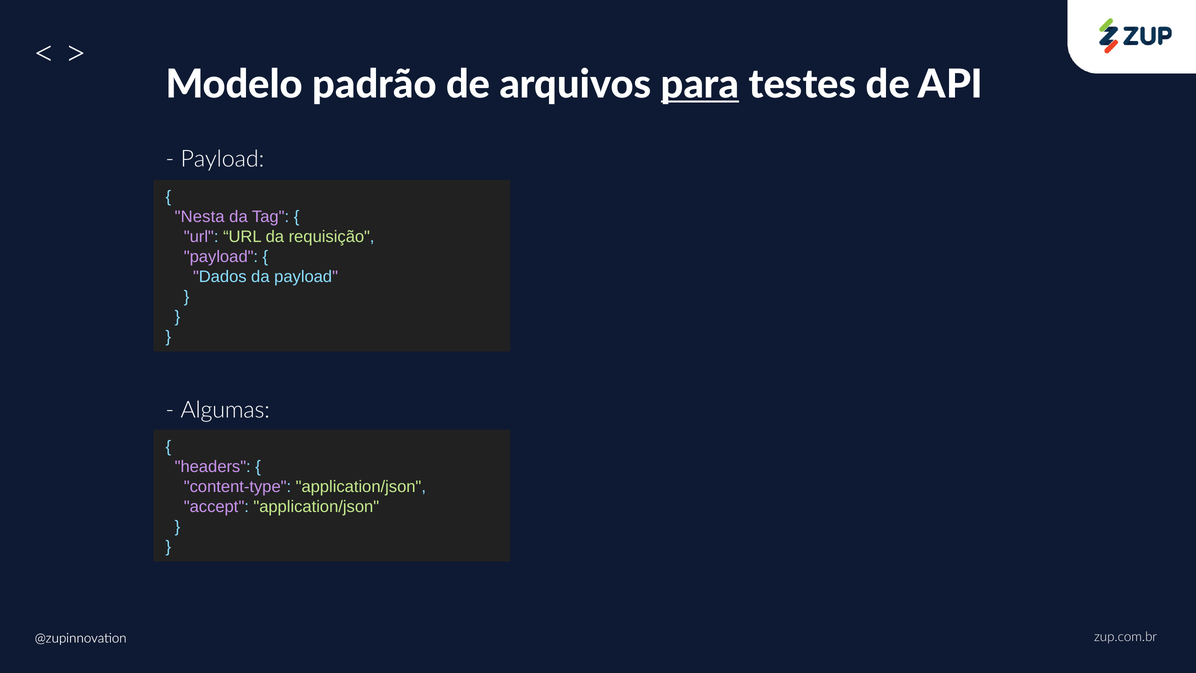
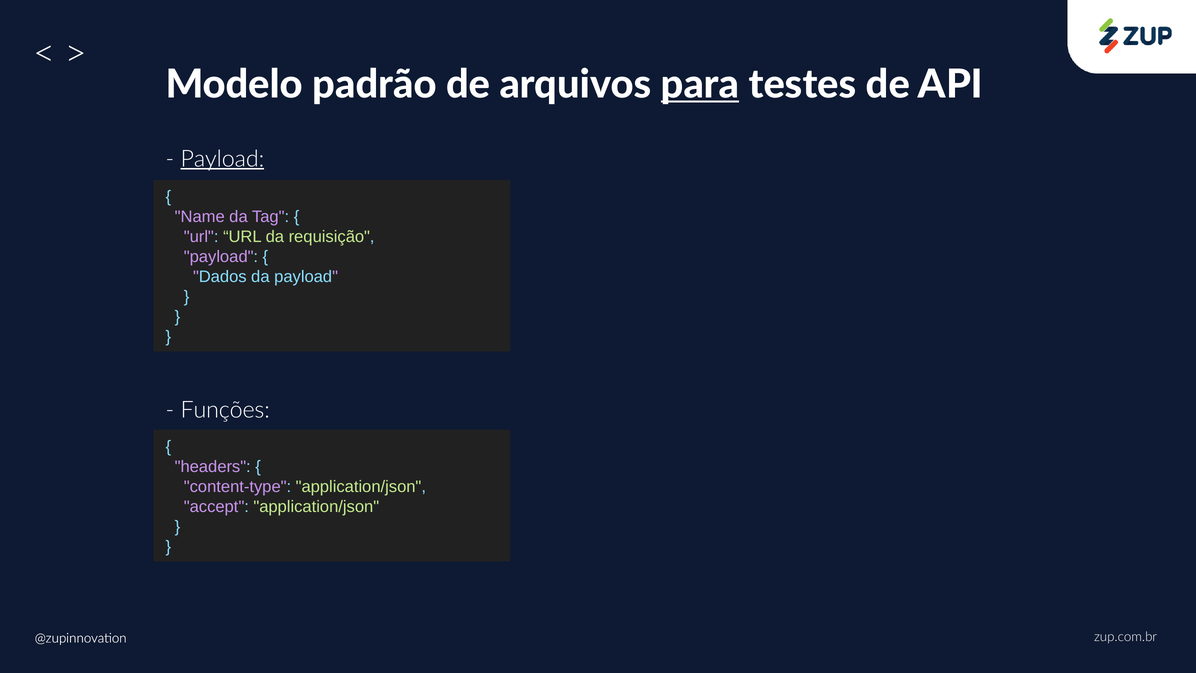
Payload at (222, 159) underline: none -> present
Nesta: Nesta -> Name
Algumas: Algumas -> Funções
